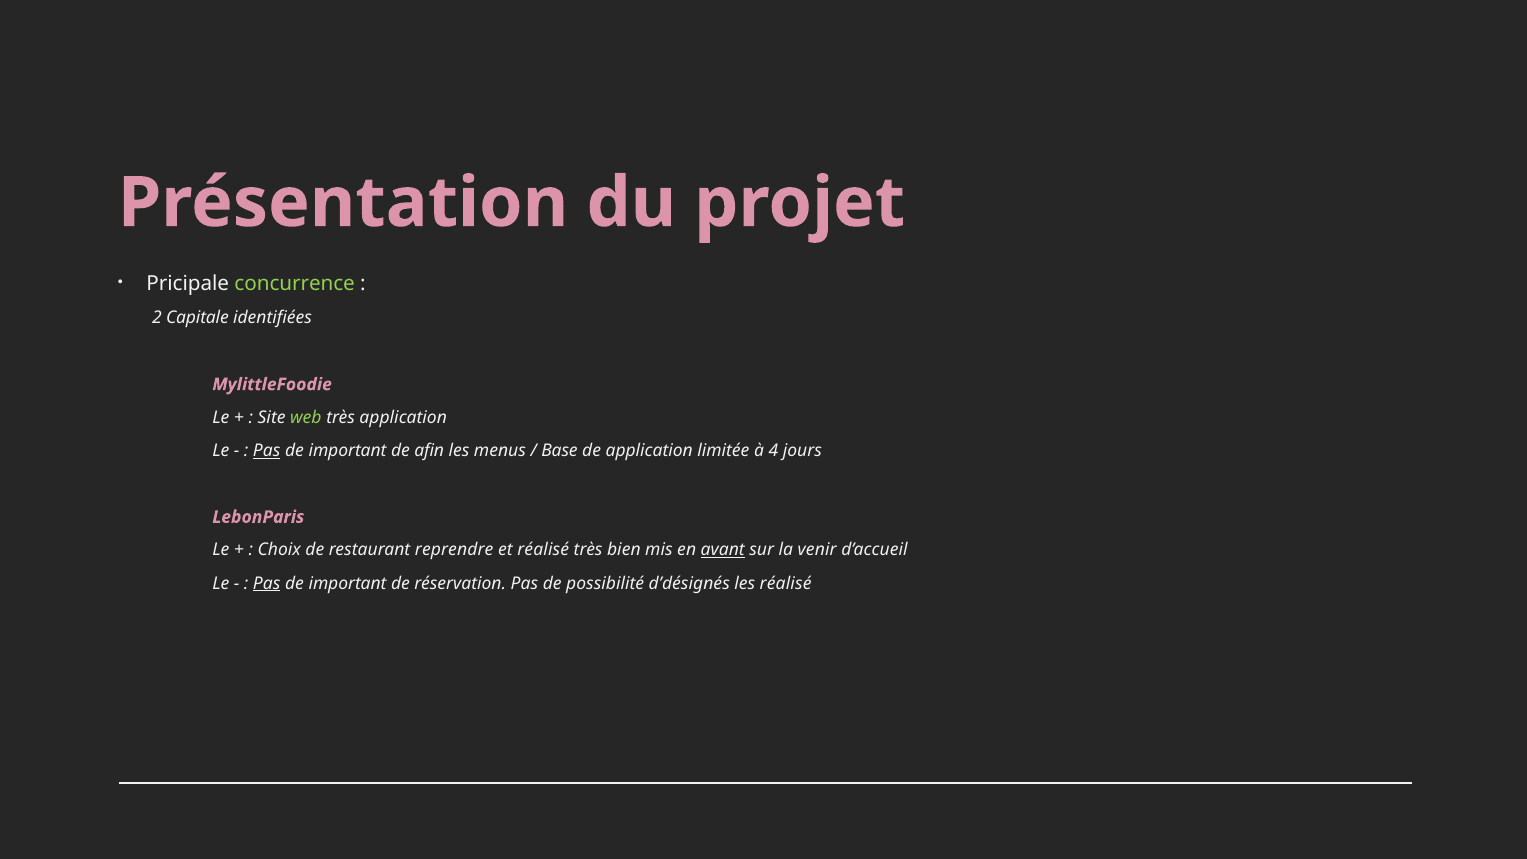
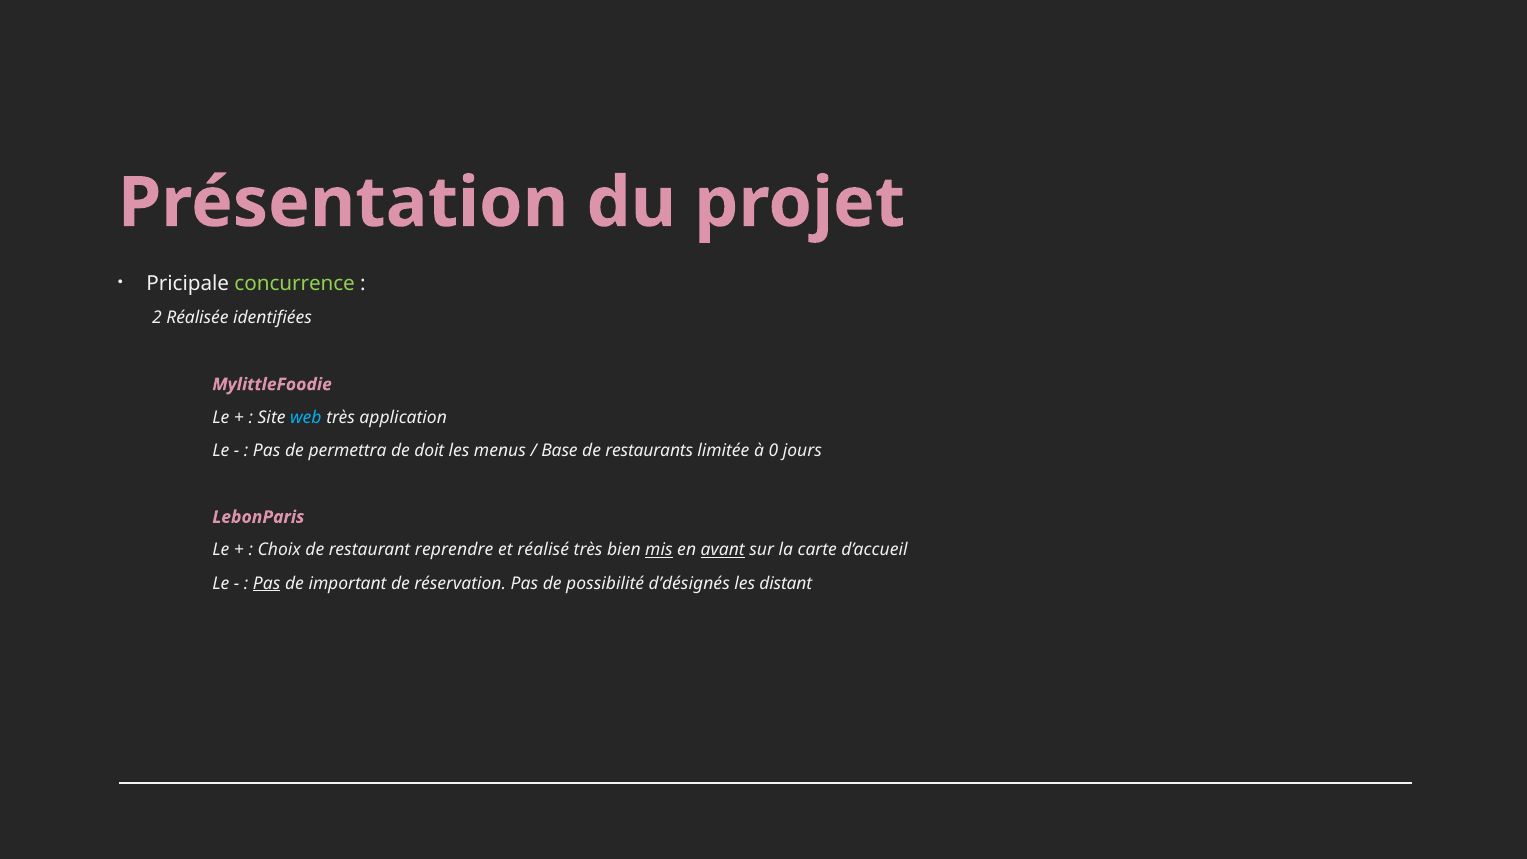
Capitale: Capitale -> Réalisée
web colour: light green -> light blue
Pas at (267, 451) underline: present -> none
important at (348, 451): important -> permettra
afin: afin -> doit
de application: application -> restaurants
4: 4 -> 0
mis underline: none -> present
venir: venir -> carte
les réalisé: réalisé -> distant
